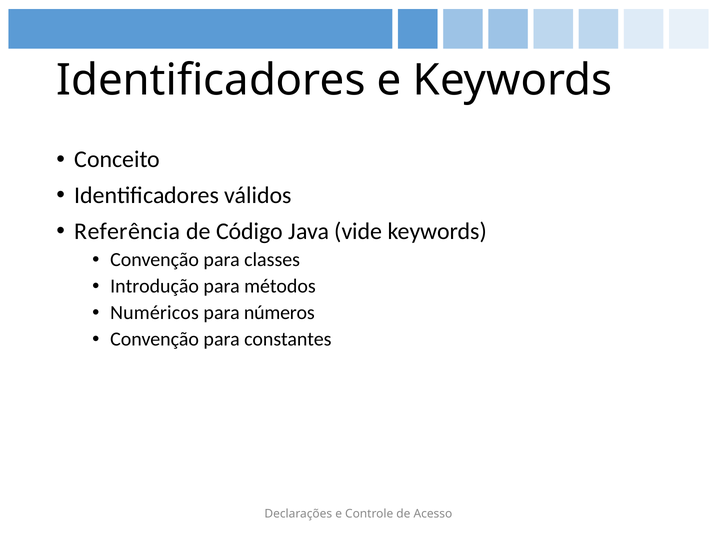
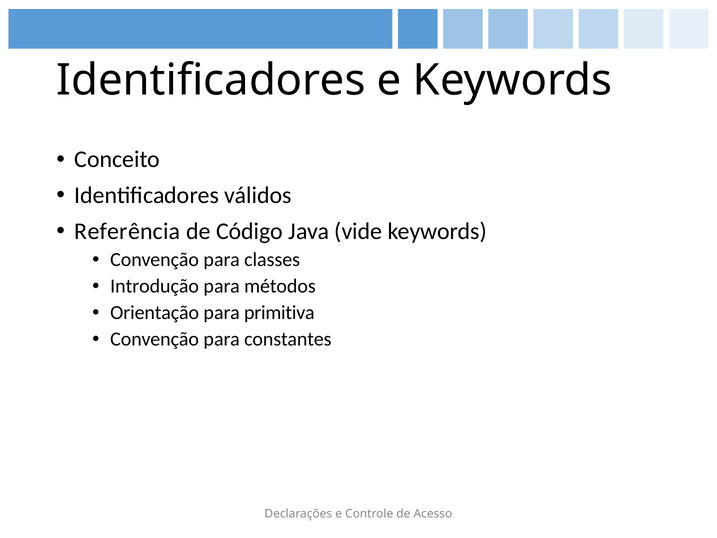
Numéricos: Numéricos -> Orientação
números: números -> primitiva
